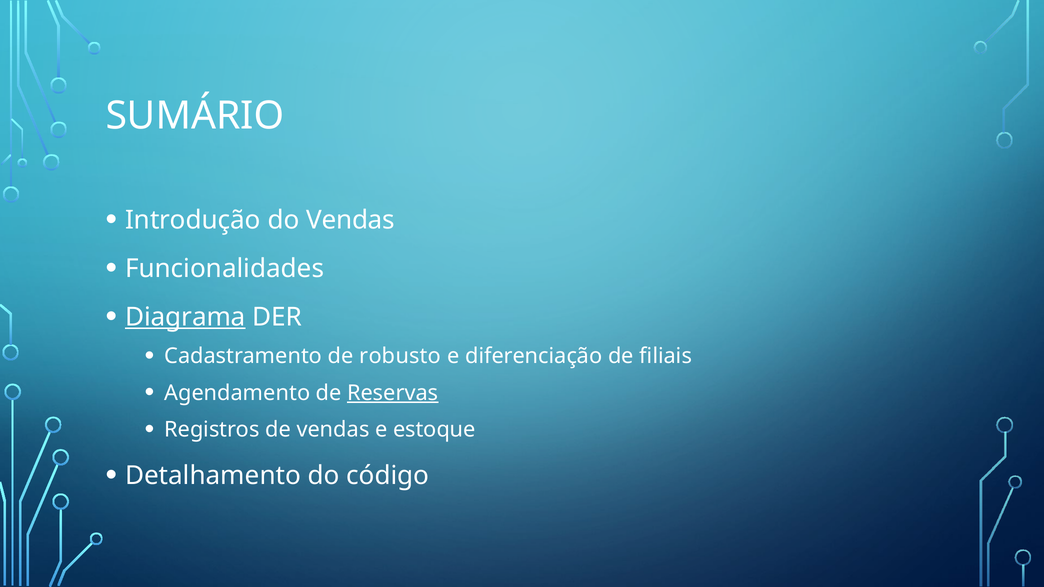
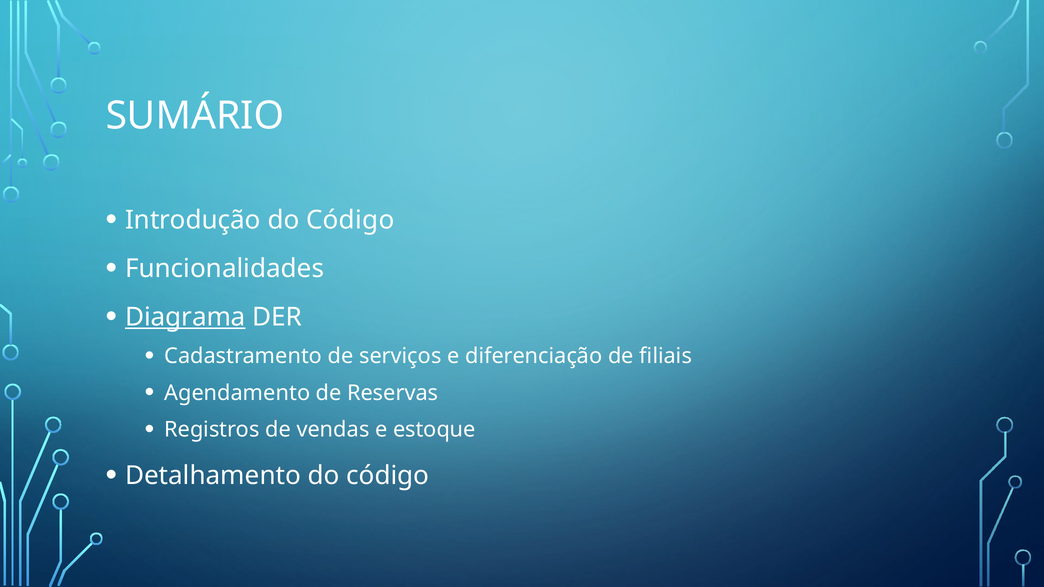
Introdução do Vendas: Vendas -> Código
robusto: robusto -> serviços
Reservas underline: present -> none
